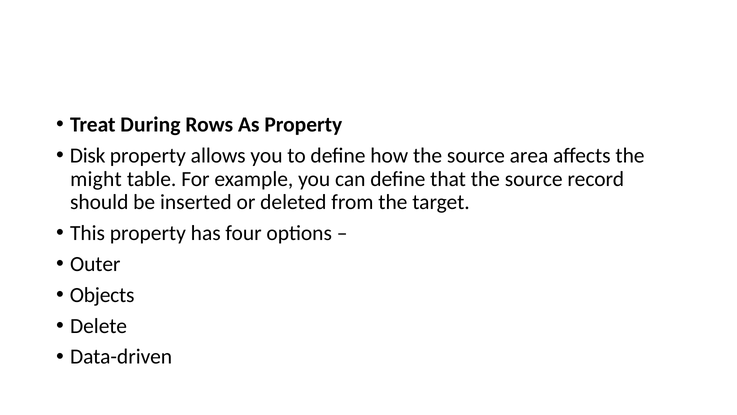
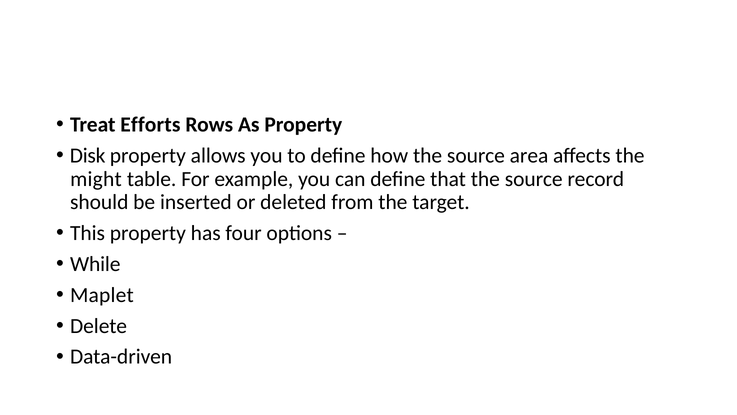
During: During -> Efforts
Outer: Outer -> While
Objects: Objects -> Maplet
